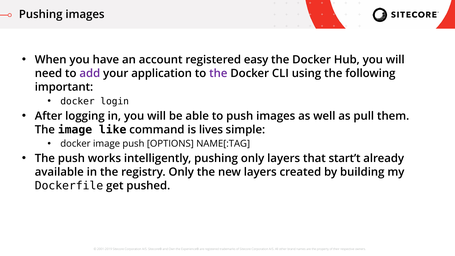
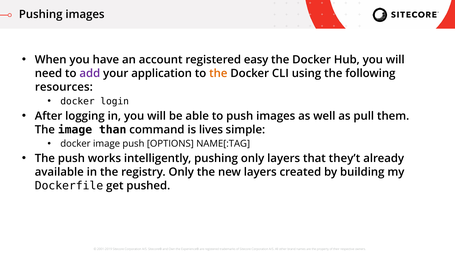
the at (218, 73) colour: purple -> orange
important: important -> resources
like: like -> than
start’t: start’t -> they’t
